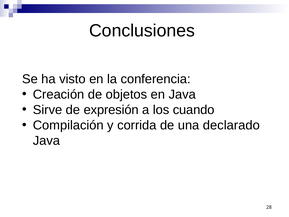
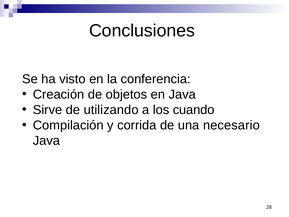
expresión: expresión -> utilizando
declarado: declarado -> necesario
